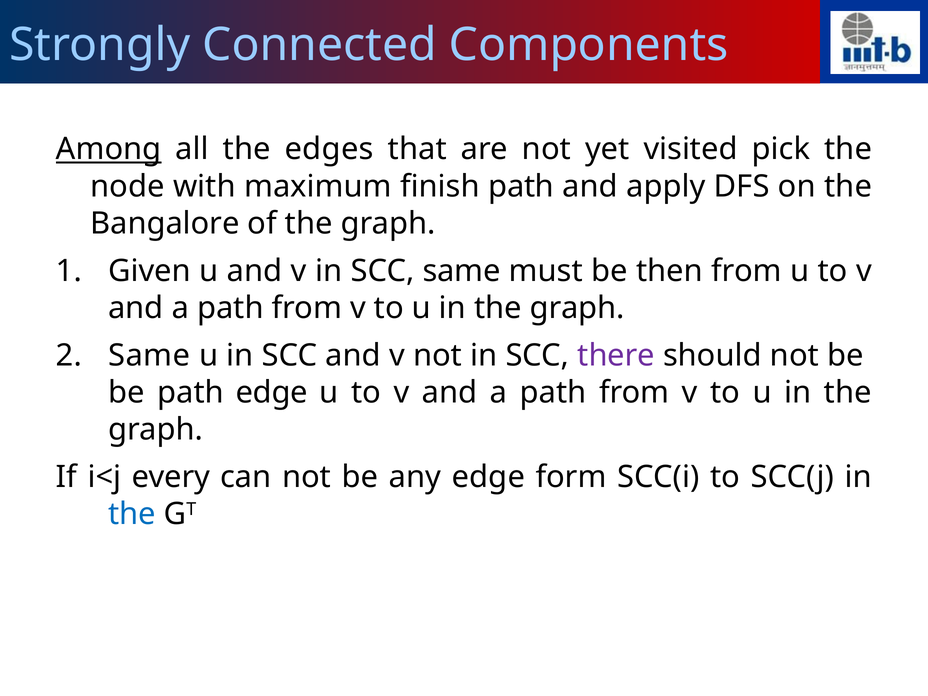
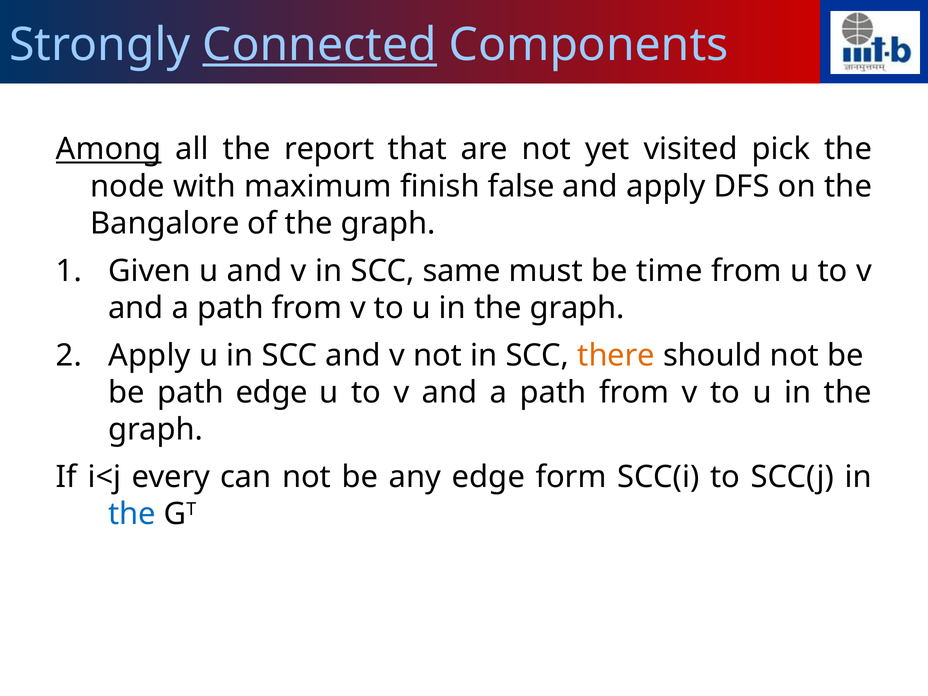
Connected underline: none -> present
edges: edges -> report
finish path: path -> false
then: then -> time
Same at (149, 355): Same -> Apply
there colour: purple -> orange
